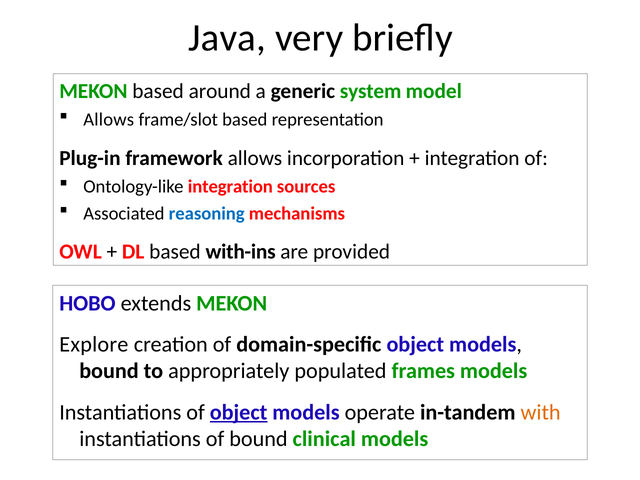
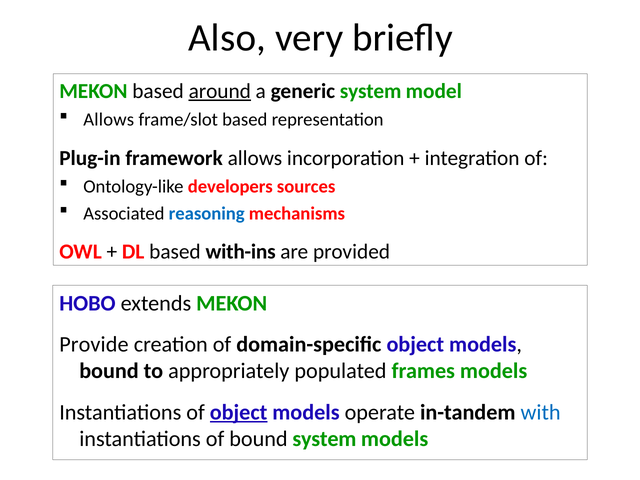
Java: Java -> Also
around underline: none -> present
Ontology-like integration: integration -> developers
Explore: Explore -> Provide
with colour: orange -> blue
bound clinical: clinical -> system
